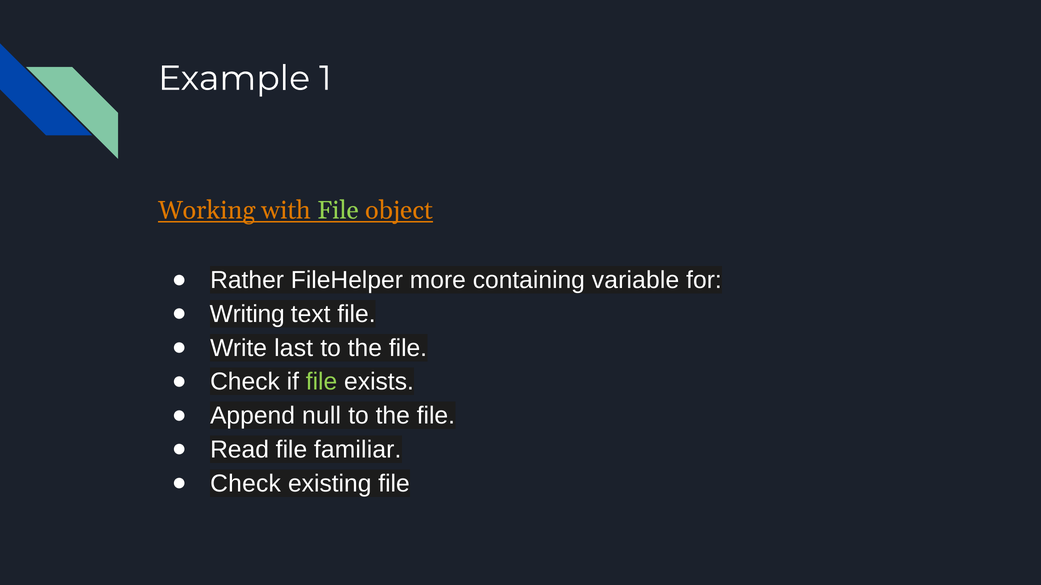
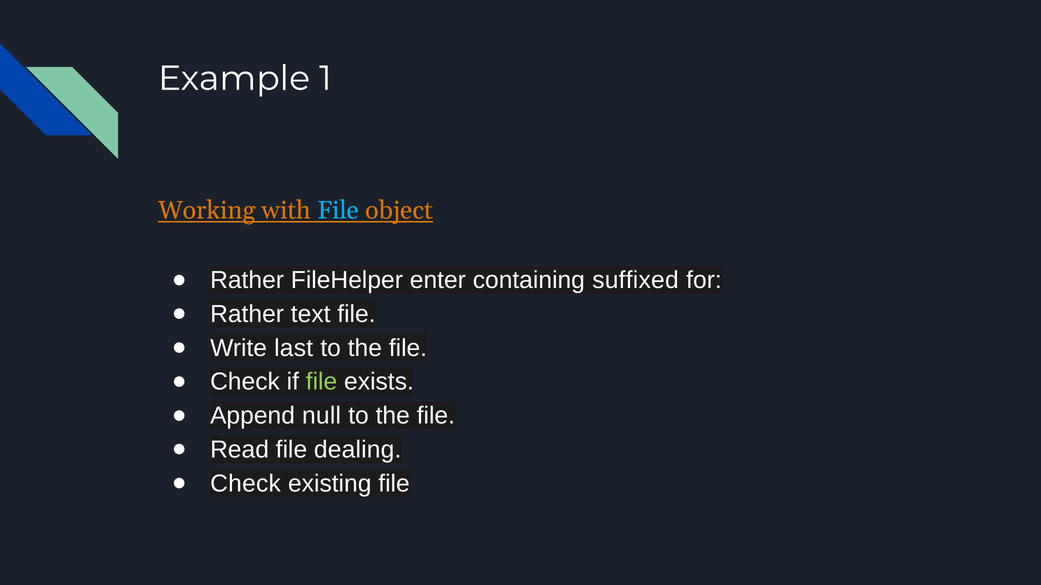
File at (338, 211) colour: light green -> light blue
more: more -> enter
variable: variable -> suffixed
Writing at (247, 314): Writing -> Rather
familiar: familiar -> dealing
